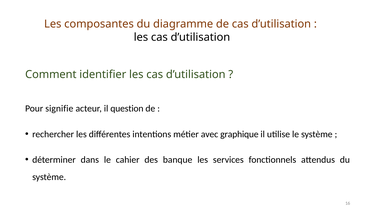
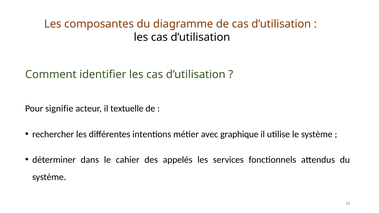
question: question -> textuelle
banque: banque -> appelés
